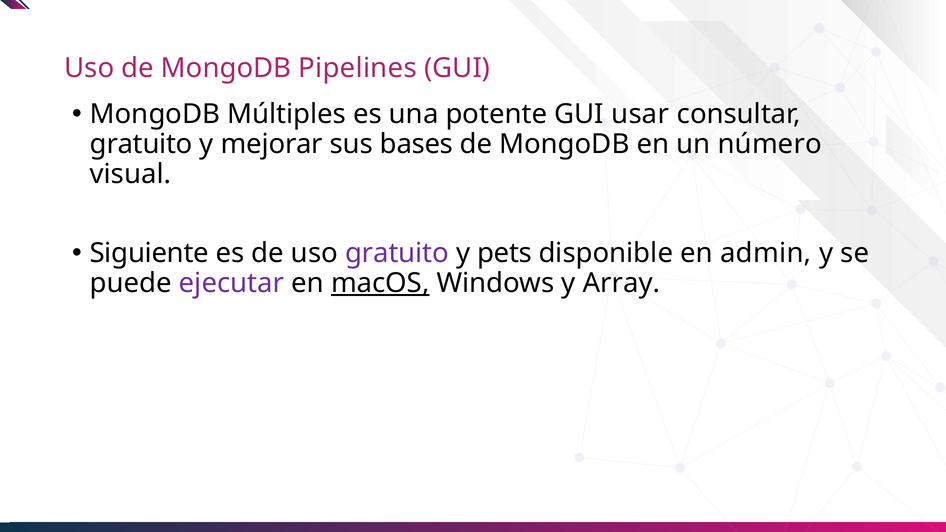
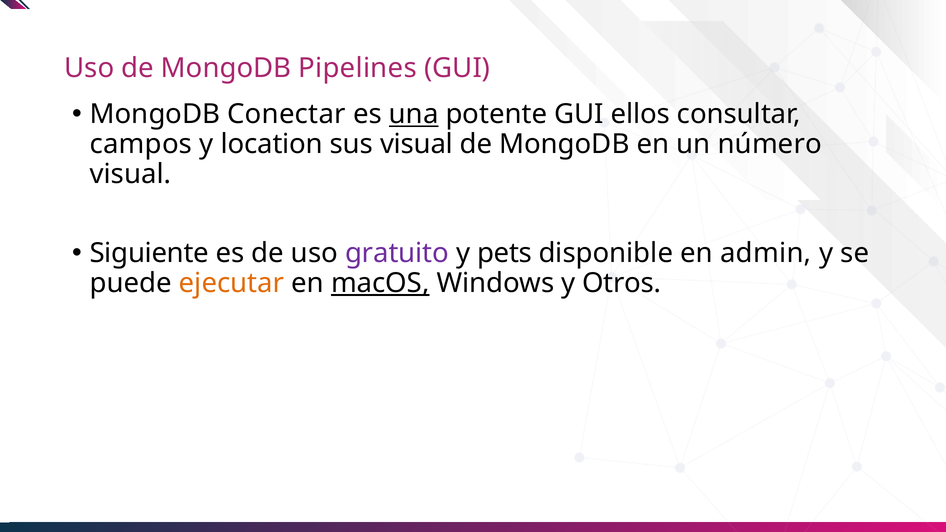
Múltiples: Múltiples -> Conectar
una underline: none -> present
usar: usar -> ellos
gratuito at (141, 144): gratuito -> campos
mejorar: mejorar -> location
sus bases: bases -> visual
ejecutar colour: purple -> orange
Array: Array -> Otros
